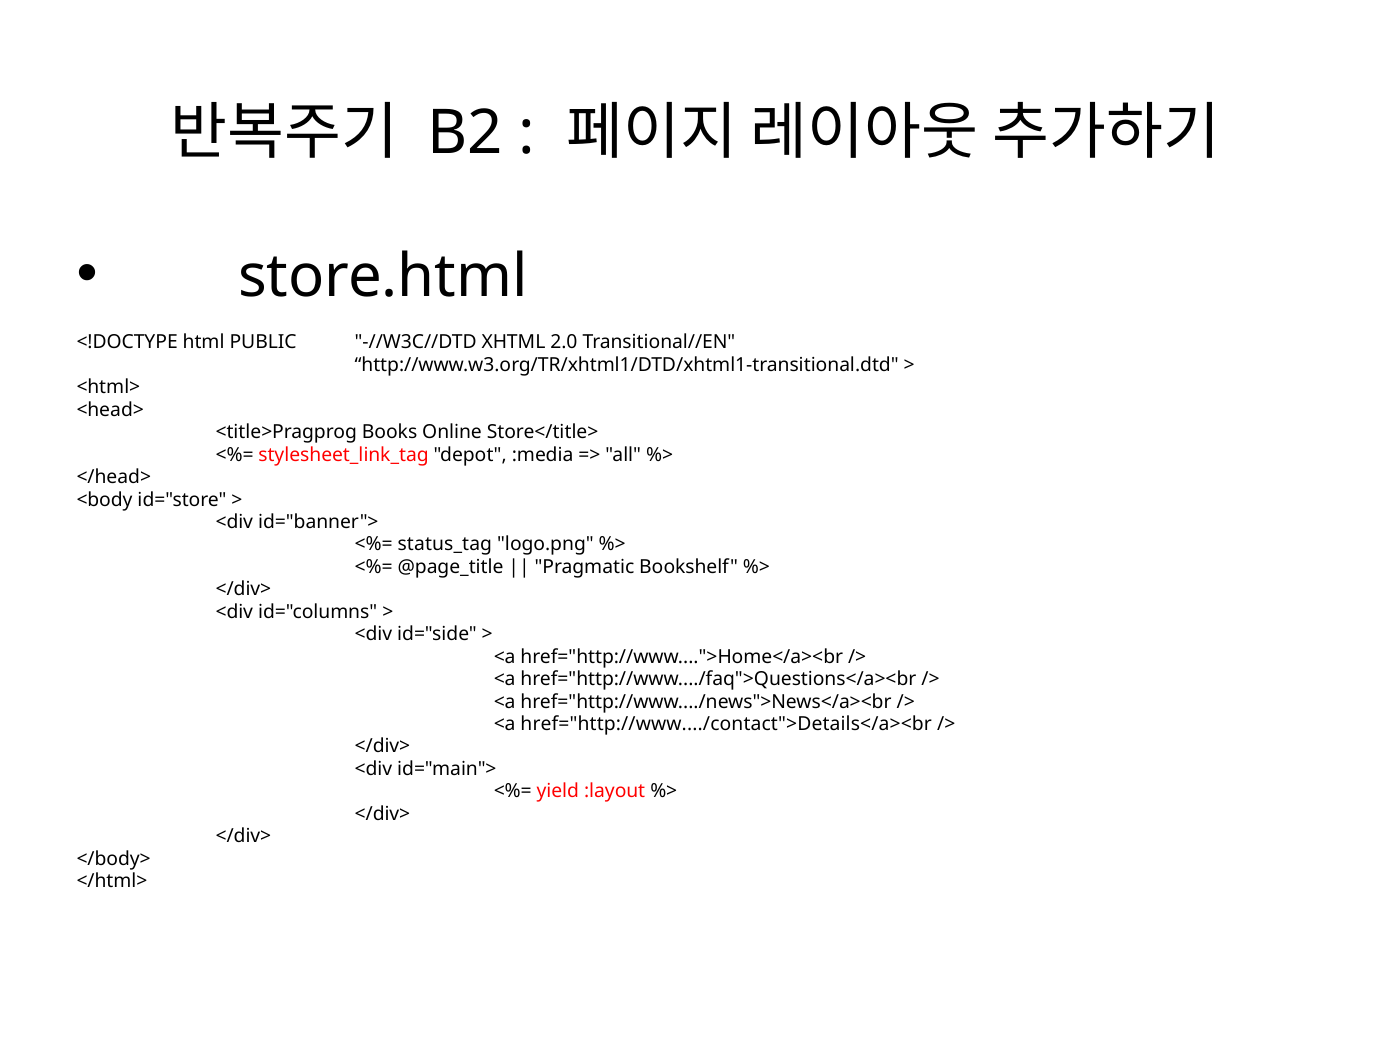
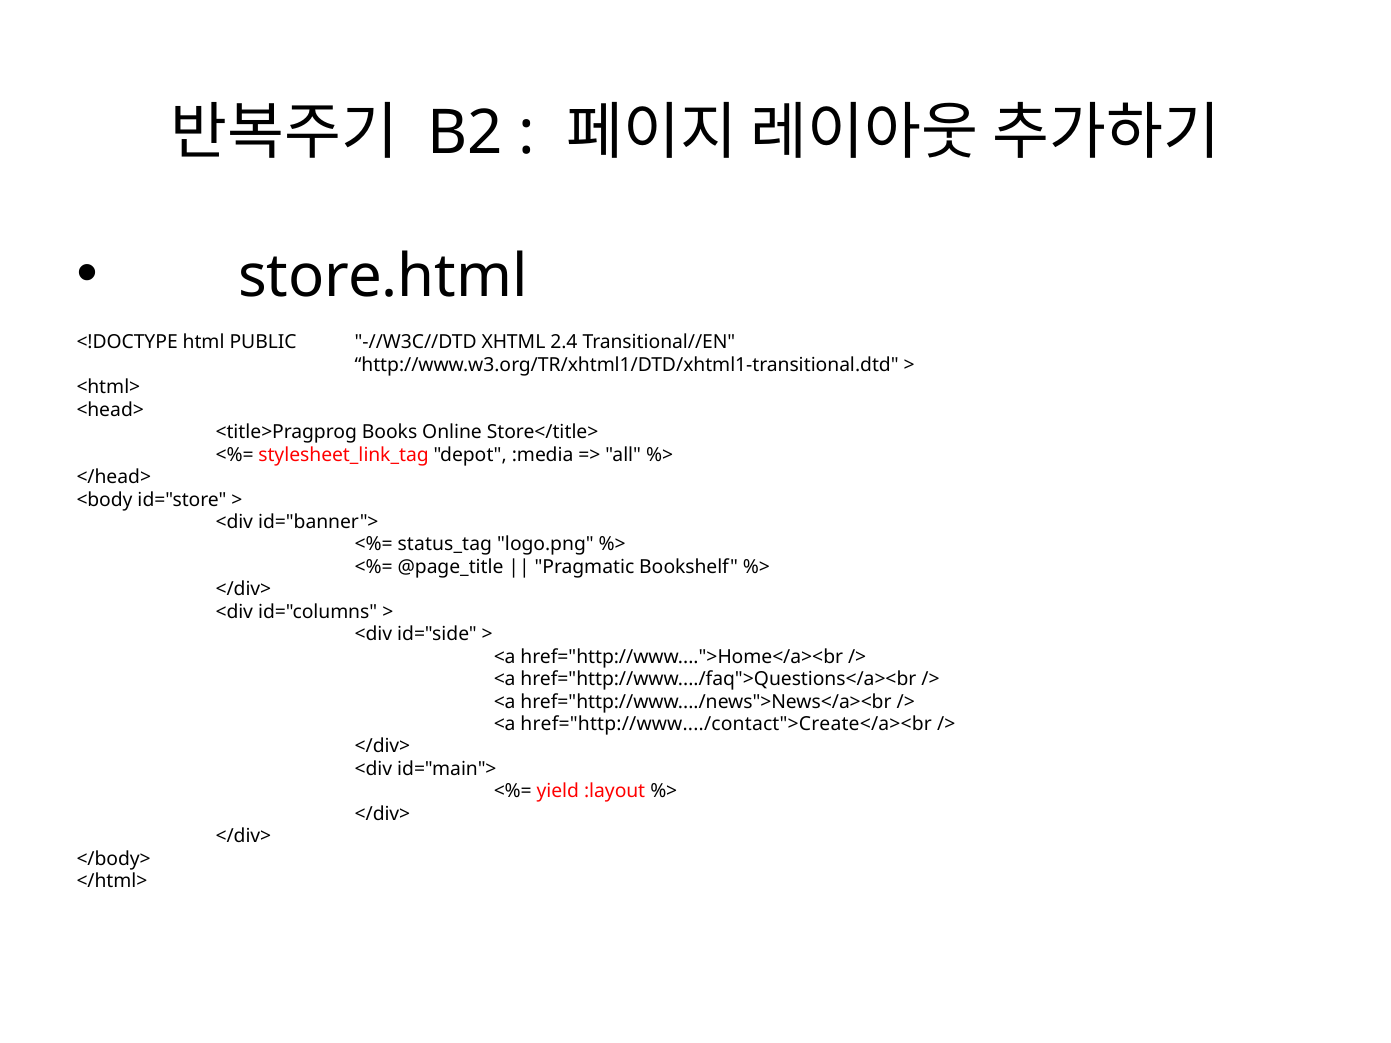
2.0: 2.0 -> 2.4
href="http://www..../contact">Details</a><br: href="http://www..../contact">Details</a><br -> href="http://www..../contact">Create</a><br
